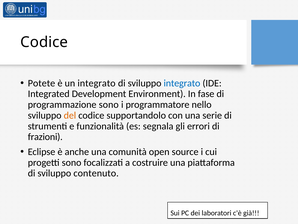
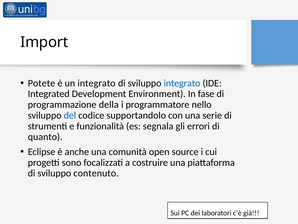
Codice at (44, 42): Codice -> Import
programmazione sono: sono -> della
del colour: orange -> blue
frazioni: frazioni -> quanto
